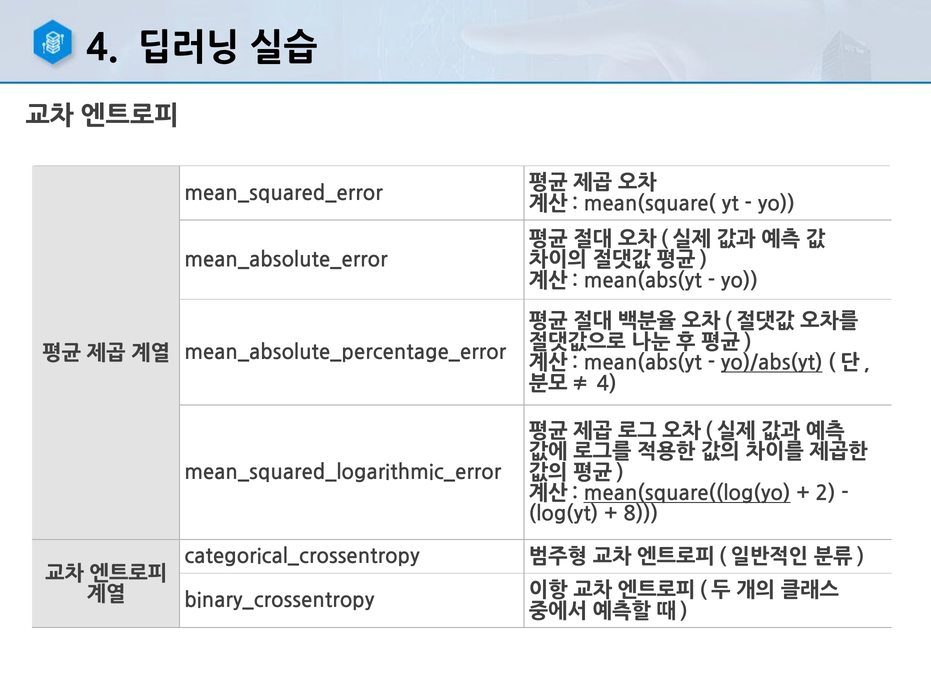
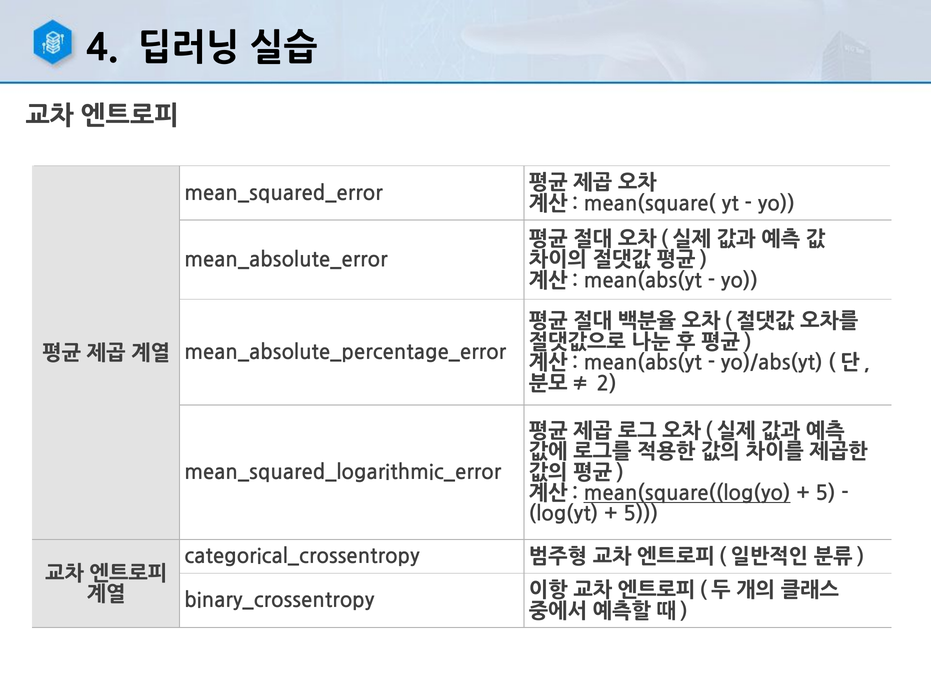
yo)/abs(yt underline: present -> none
4 at (607, 384): 4 -> 2
2 at (825, 494): 2 -> 5
8 at (641, 514): 8 -> 5
